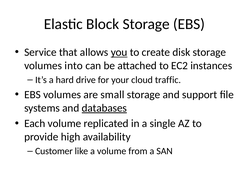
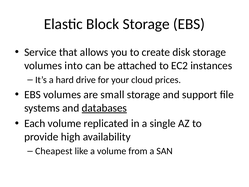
you underline: present -> none
traffic: traffic -> prices
Customer: Customer -> Cheapest
